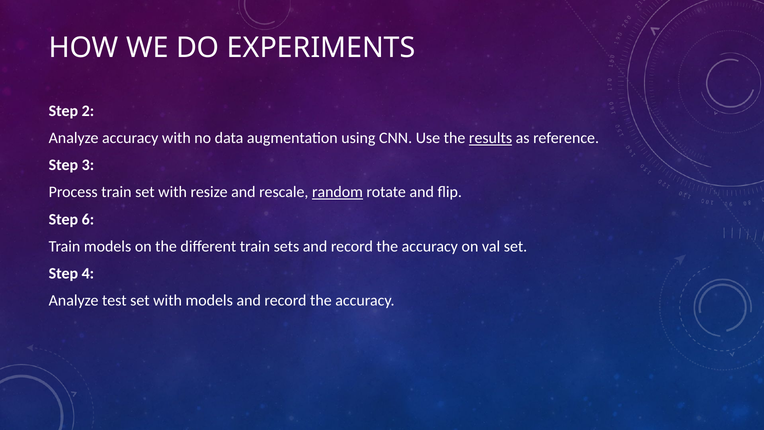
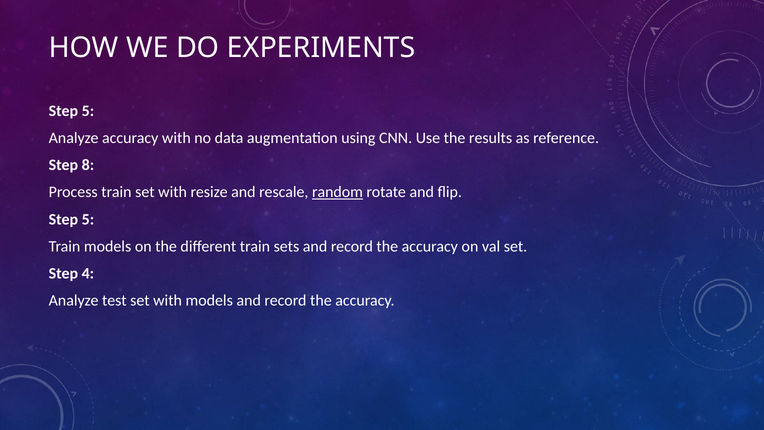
2 at (88, 111): 2 -> 5
results underline: present -> none
3: 3 -> 8
6 at (88, 219): 6 -> 5
